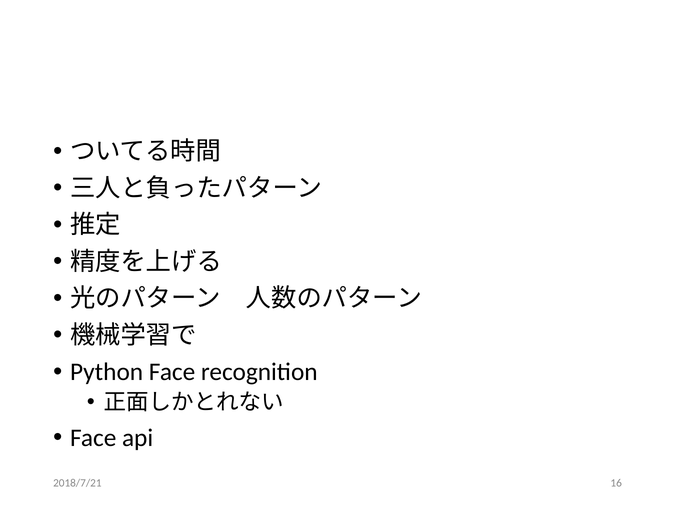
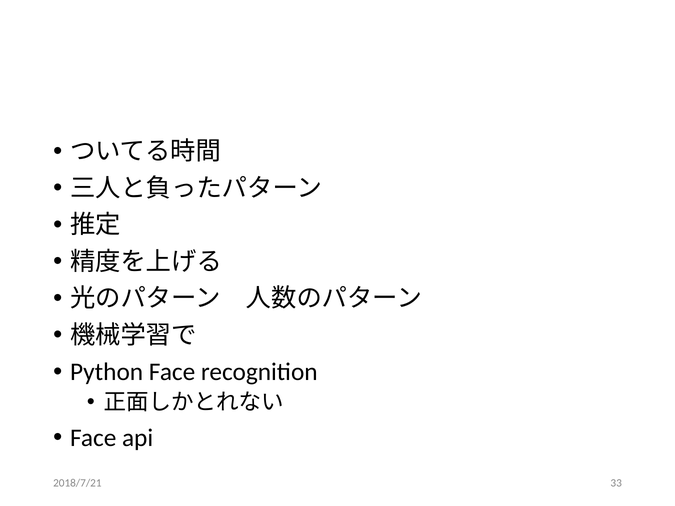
16: 16 -> 33
